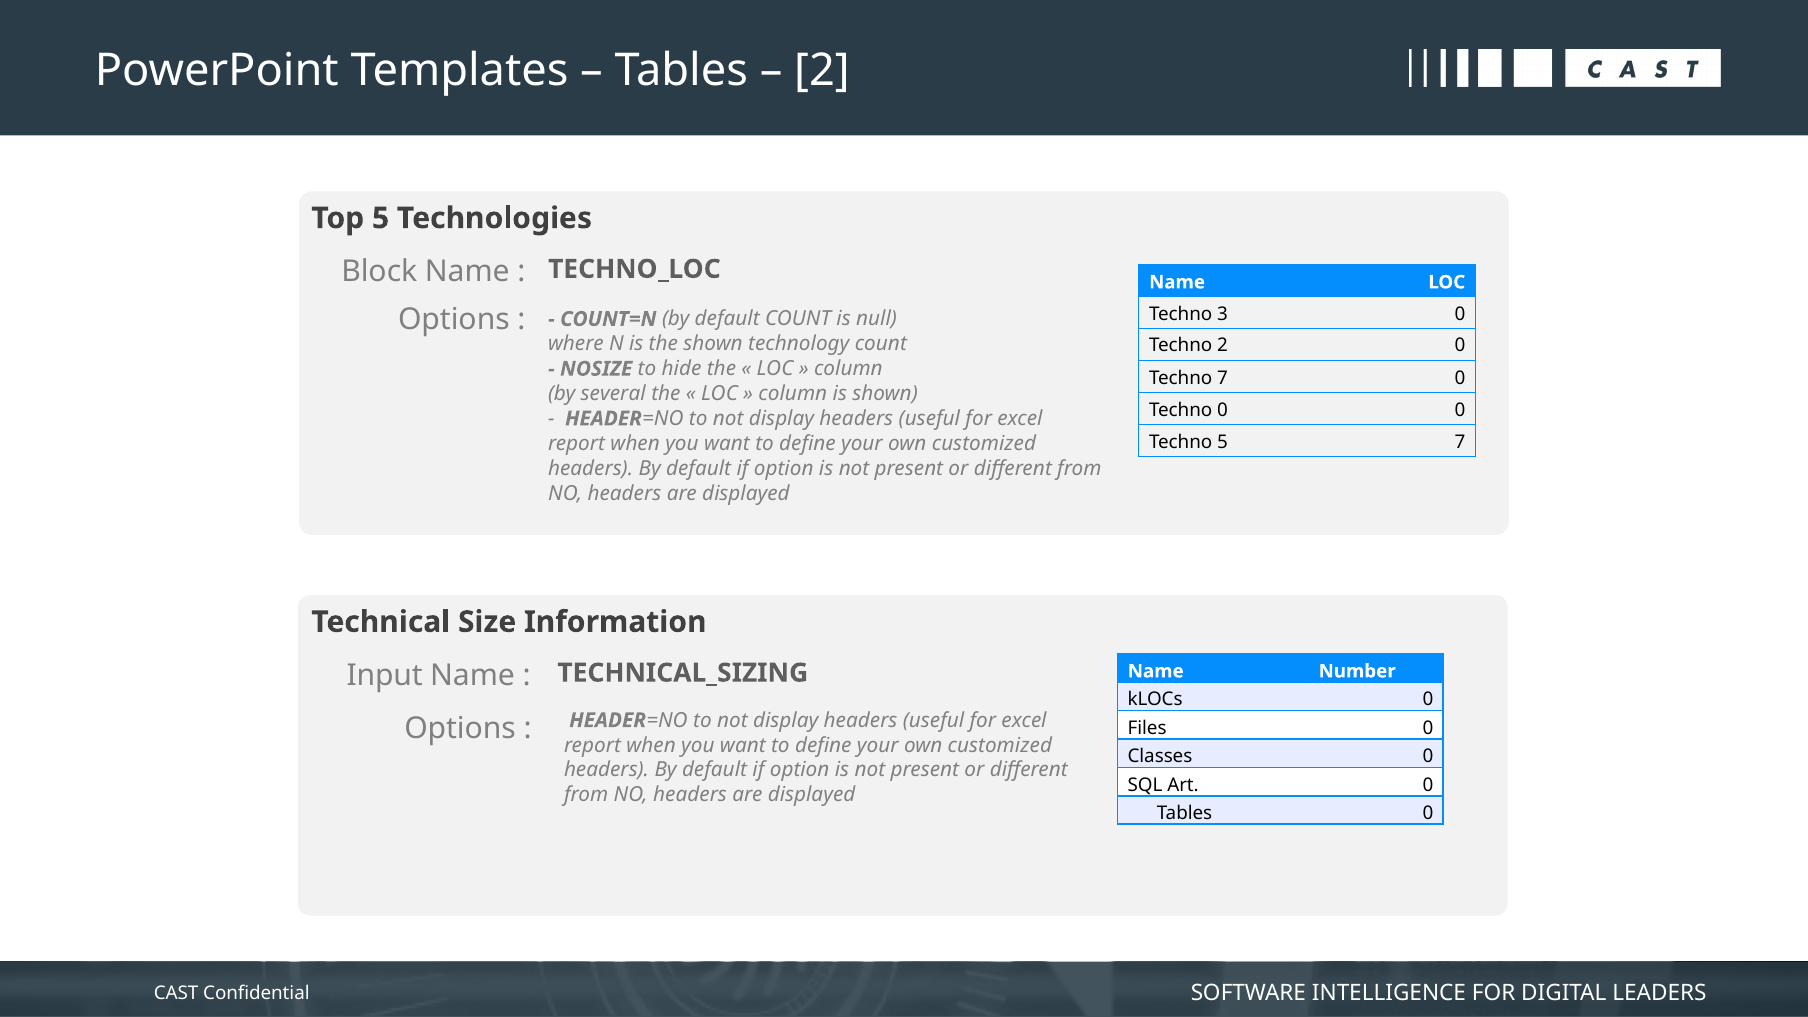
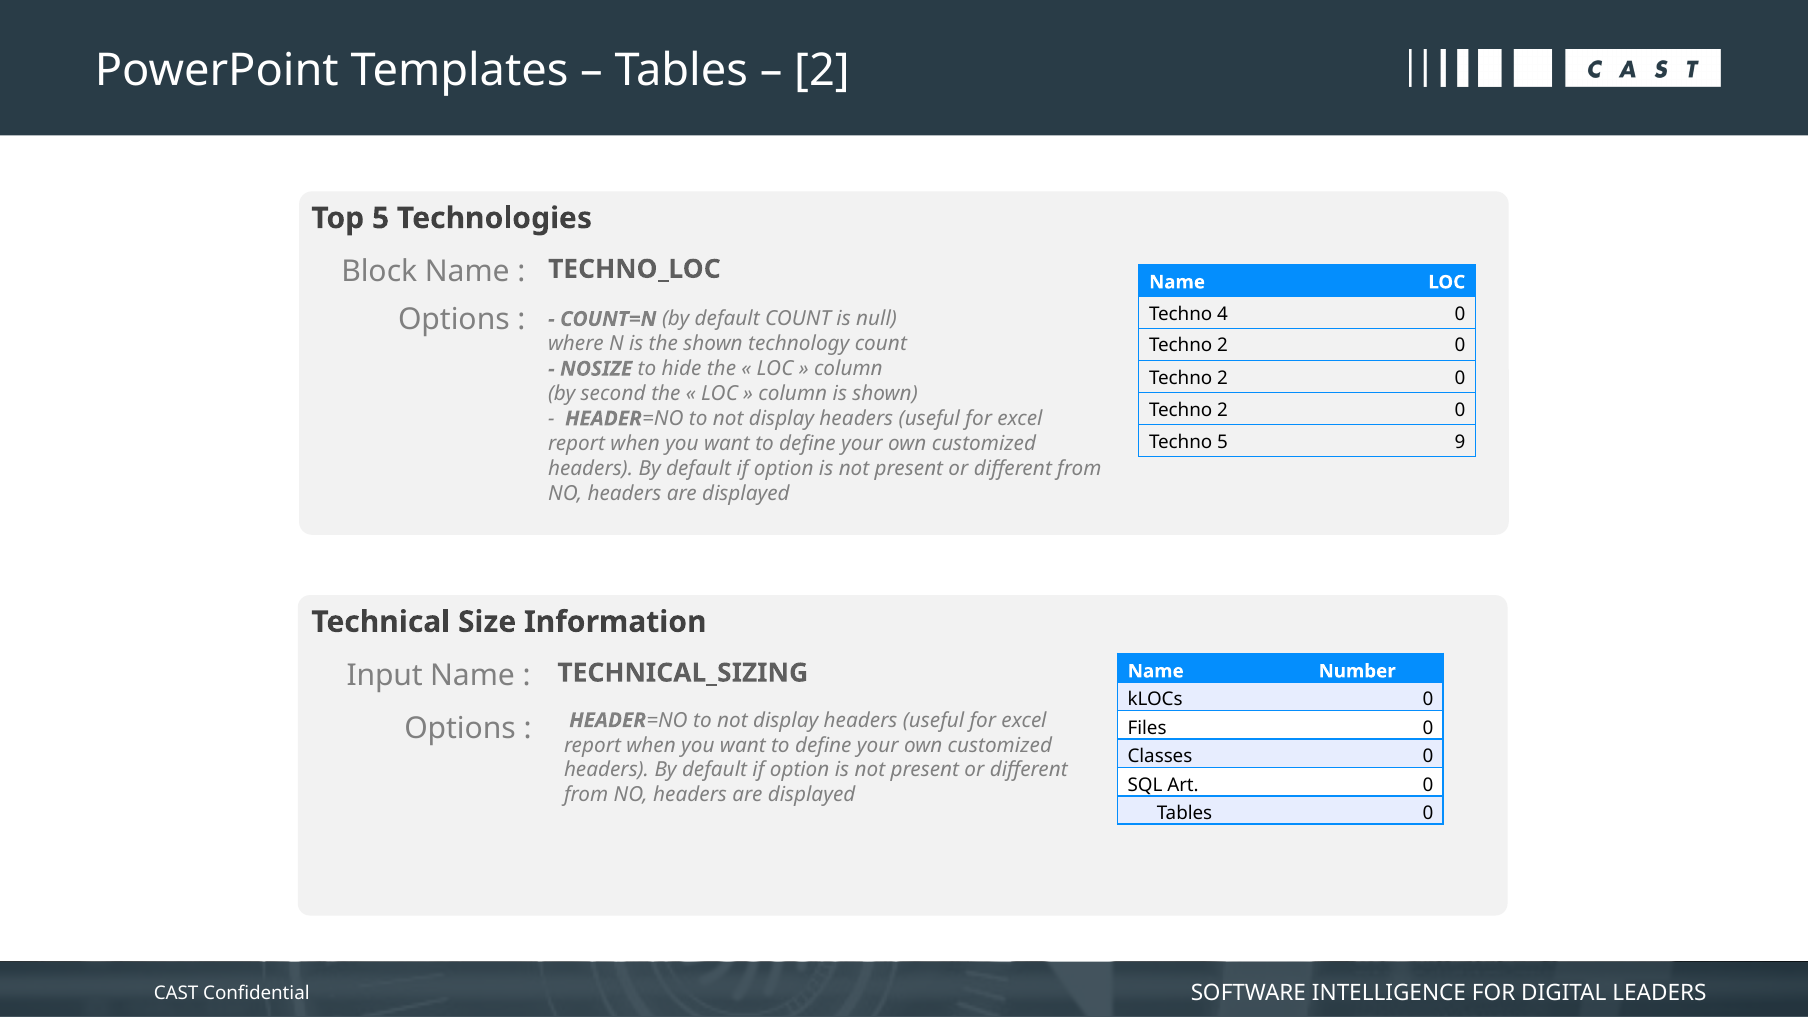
3: 3 -> 4
7 at (1222, 378): 7 -> 2
several: several -> second
0 at (1222, 410): 0 -> 2
5 7: 7 -> 9
